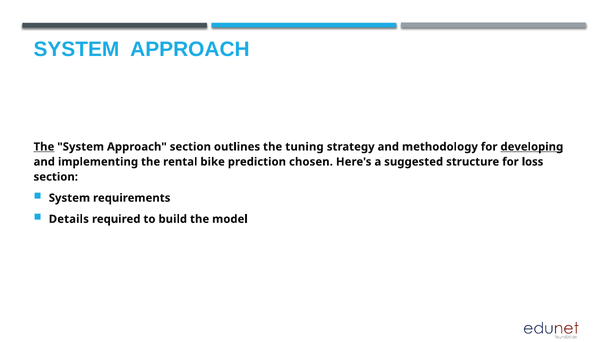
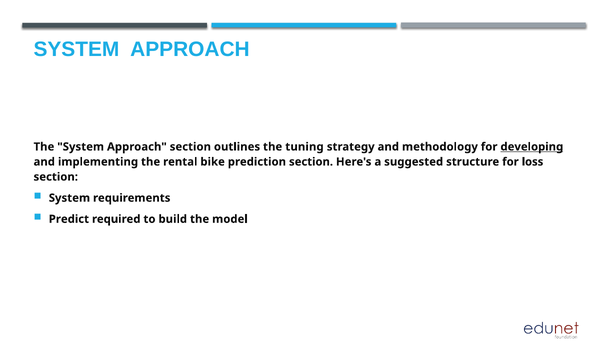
The at (44, 147) underline: present -> none
prediction chosen: chosen -> section
Details: Details -> Predict
